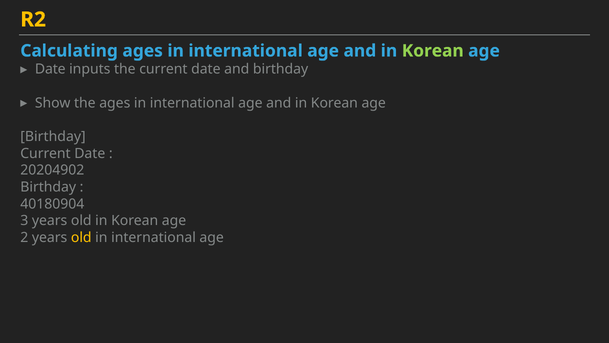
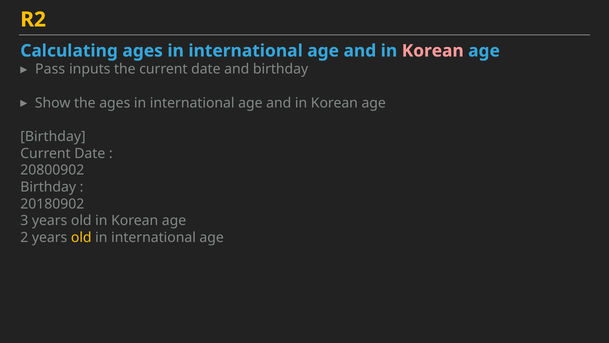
Korean at (433, 51) colour: light green -> pink
Date at (50, 69): Date -> Pass
20204902: 20204902 -> 20800902
40180904: 40180904 -> 20180902
